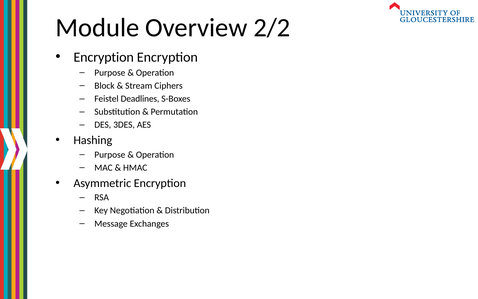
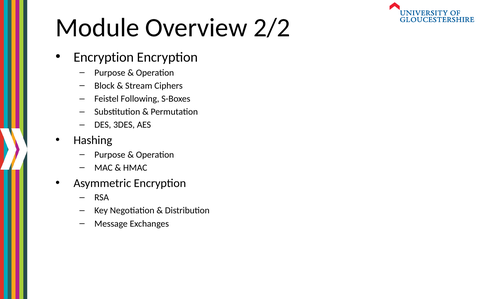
Deadlines: Deadlines -> Following
